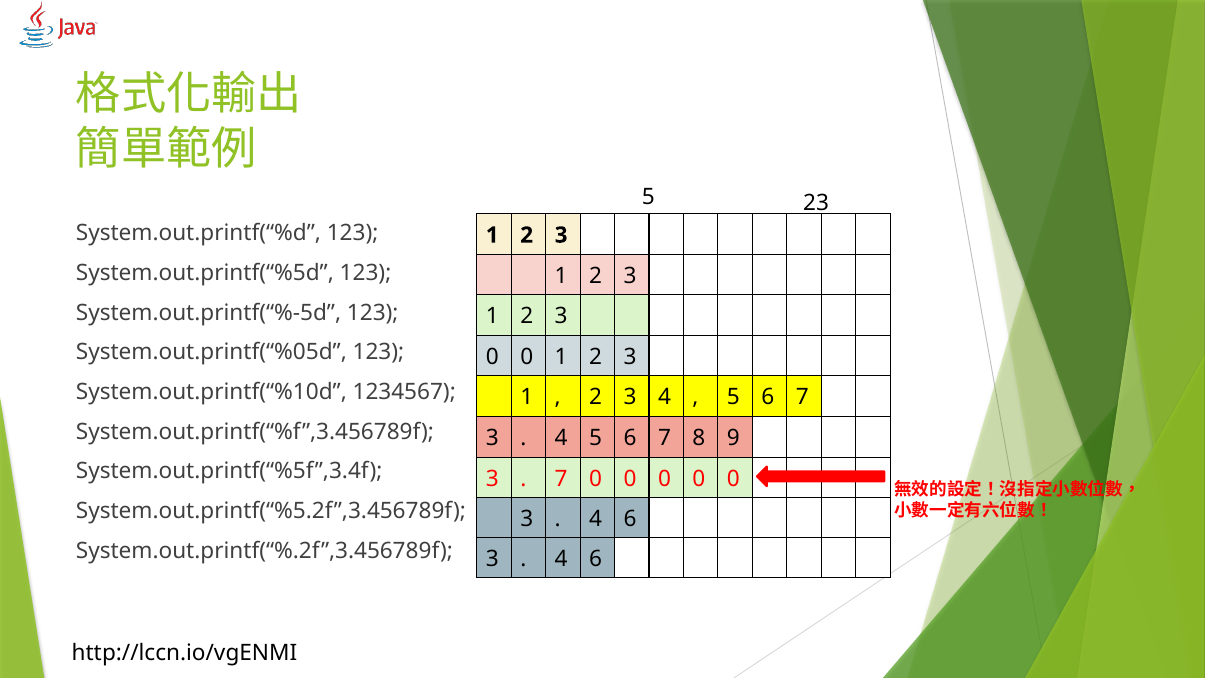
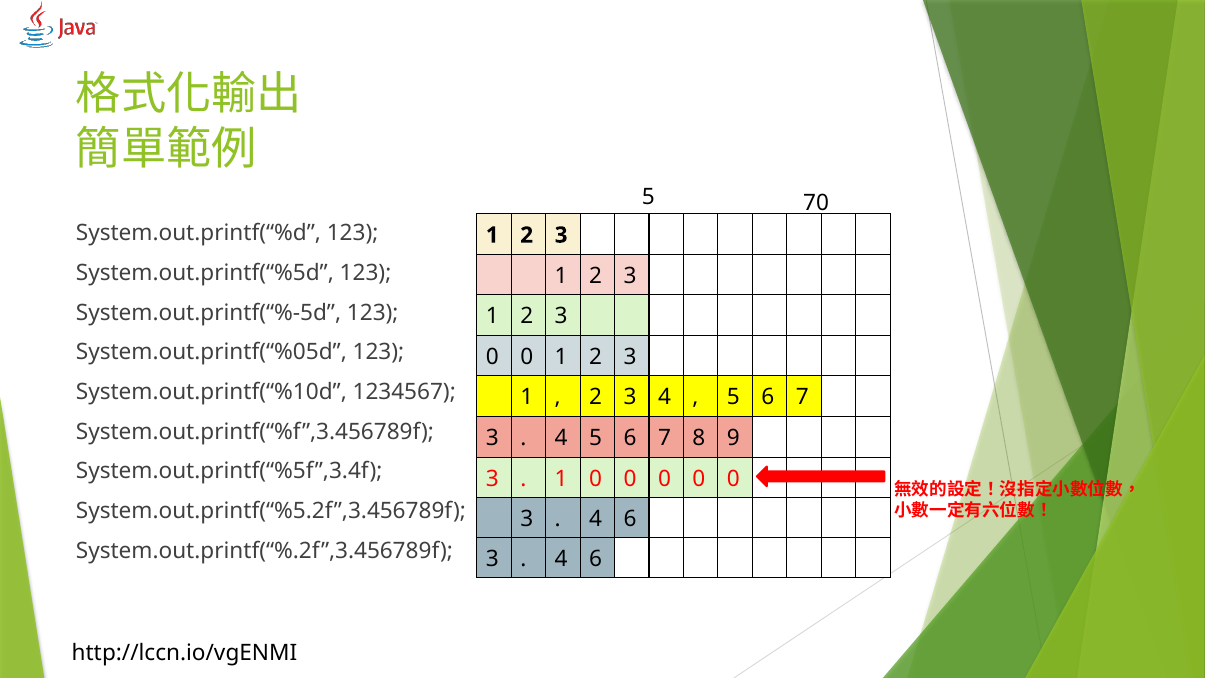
23: 23 -> 70
7 at (561, 478): 7 -> 1
